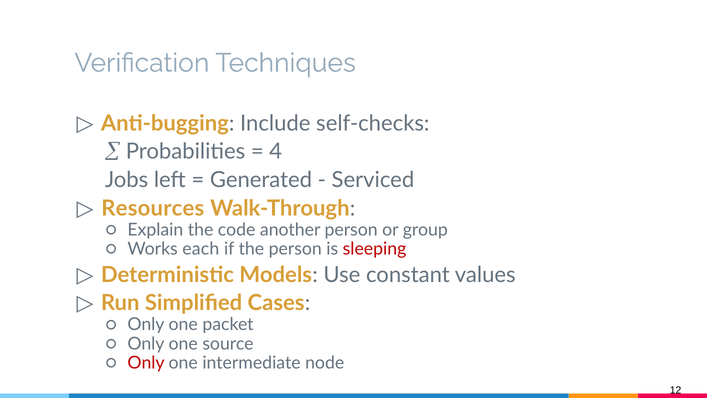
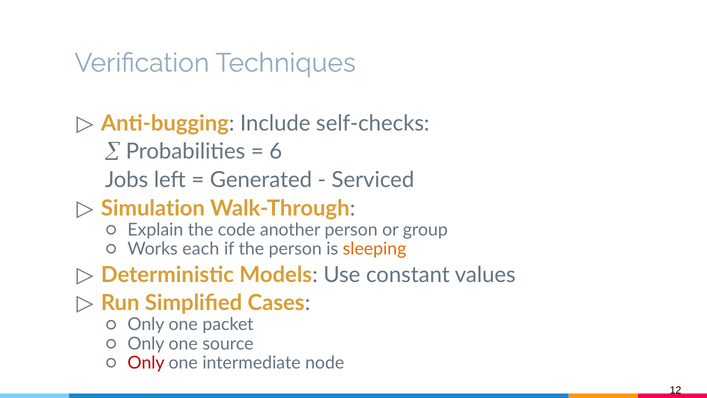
4: 4 -> 6
Resources: Resources -> Simulation
sleeping colour: red -> orange
